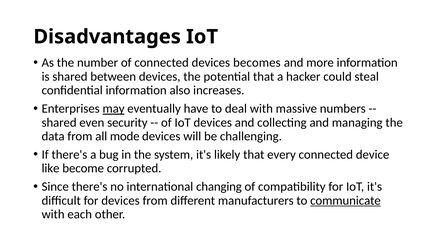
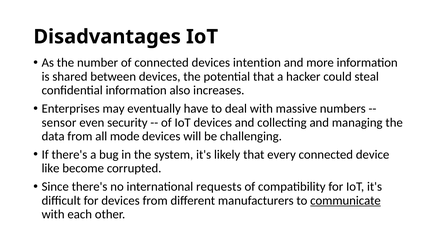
becomes: becomes -> intention
may underline: present -> none
shared at (59, 123): shared -> sensor
changing: changing -> requests
